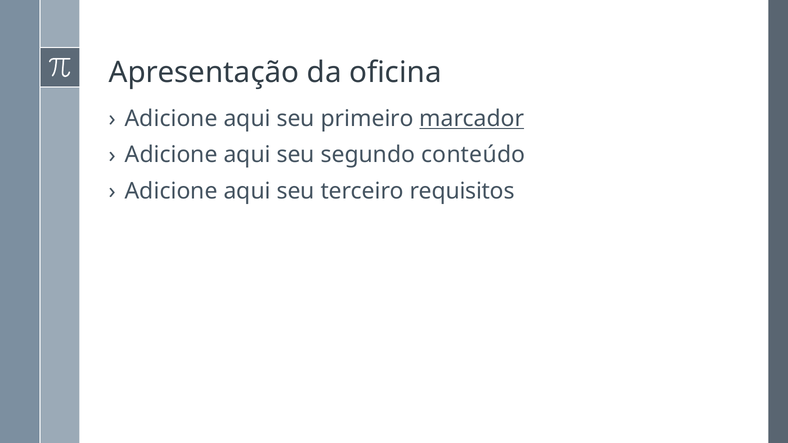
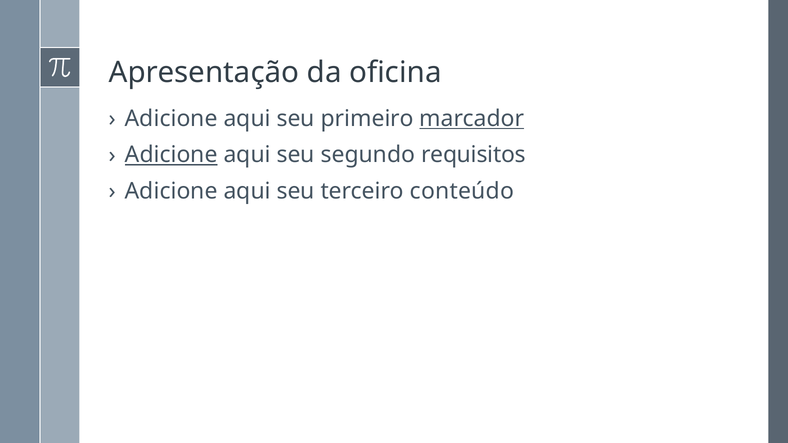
Adicione at (171, 155) underline: none -> present
conteúdo: conteúdo -> requisitos
requisitos: requisitos -> conteúdo
